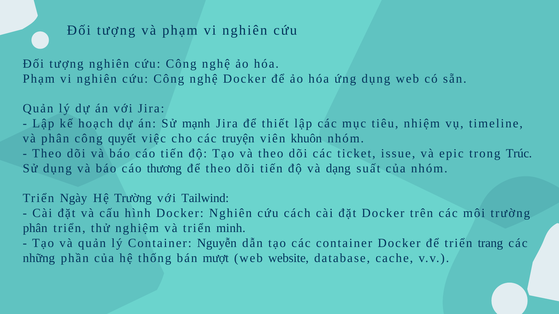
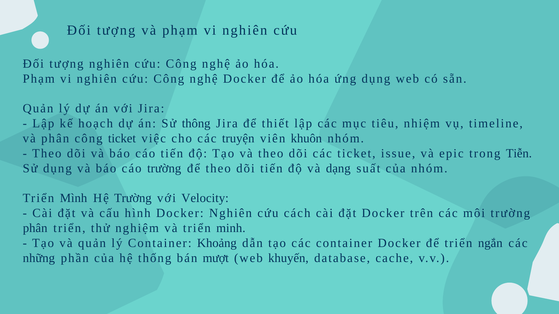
mạnh: mạnh -> thông
công quyết: quyết -> ticket
Trúc: Trúc -> Tiễn
cáo thương: thương -> trường
Ngày: Ngày -> Mình
Tailwind: Tailwind -> Velocity
Nguyễn: Nguyễn -> Khoảng
trang: trang -> ngắn
website: website -> khuyến
